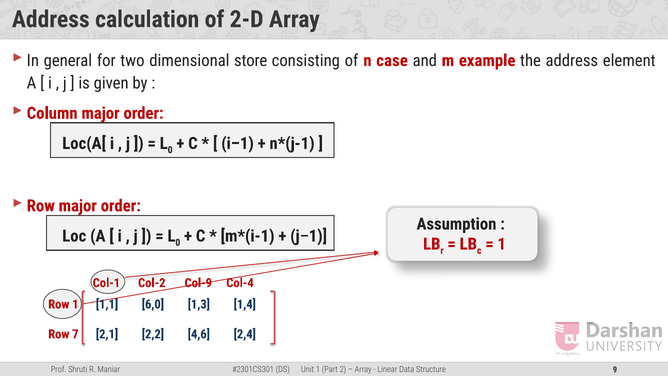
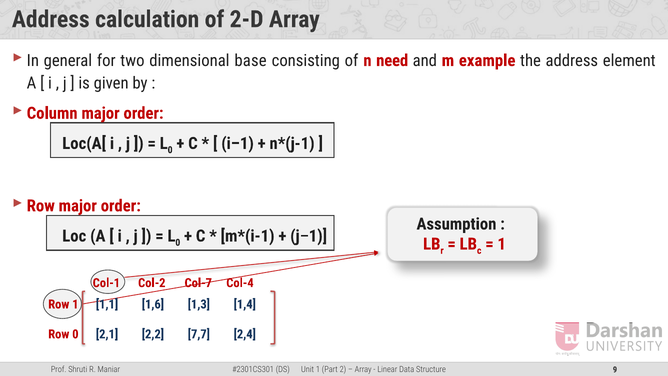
store: store -> base
case: case -> need
Col-9: Col-9 -> Col-7
6,0: 6,0 -> 1,6
Row 7: 7 -> 0
4,6: 4,6 -> 7,7
